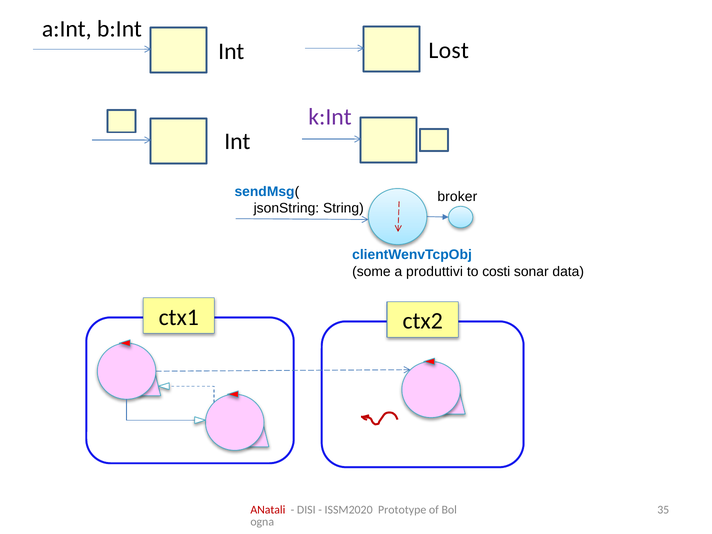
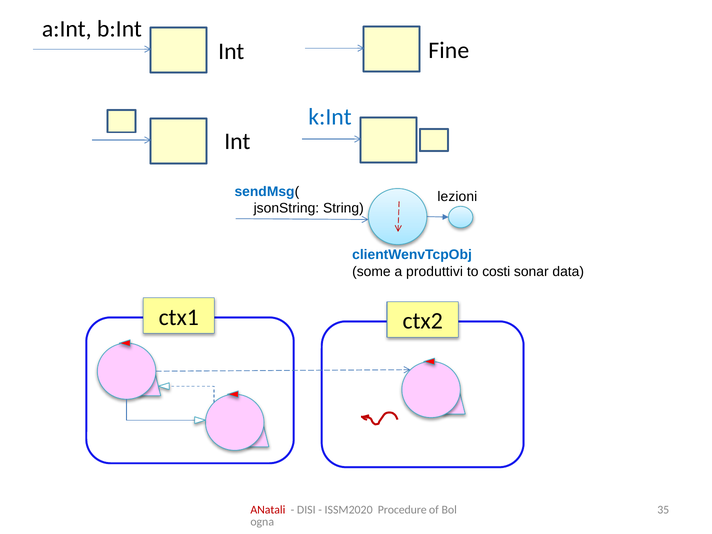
Lost: Lost -> Fine
k:Int colour: purple -> blue
broker: broker -> lezioni
Prototype: Prototype -> Procedure
